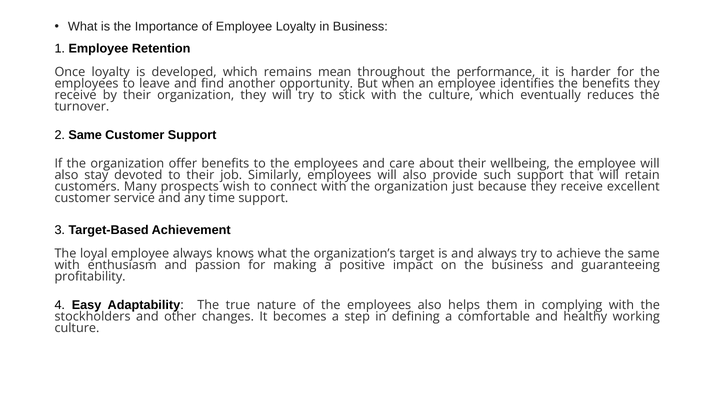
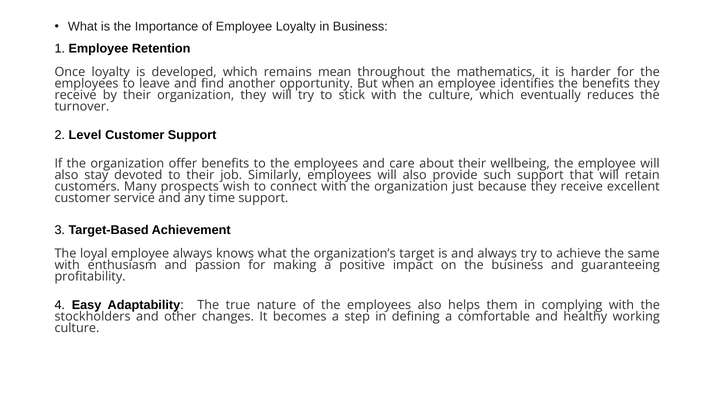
performance: performance -> mathematics
2 Same: Same -> Level
